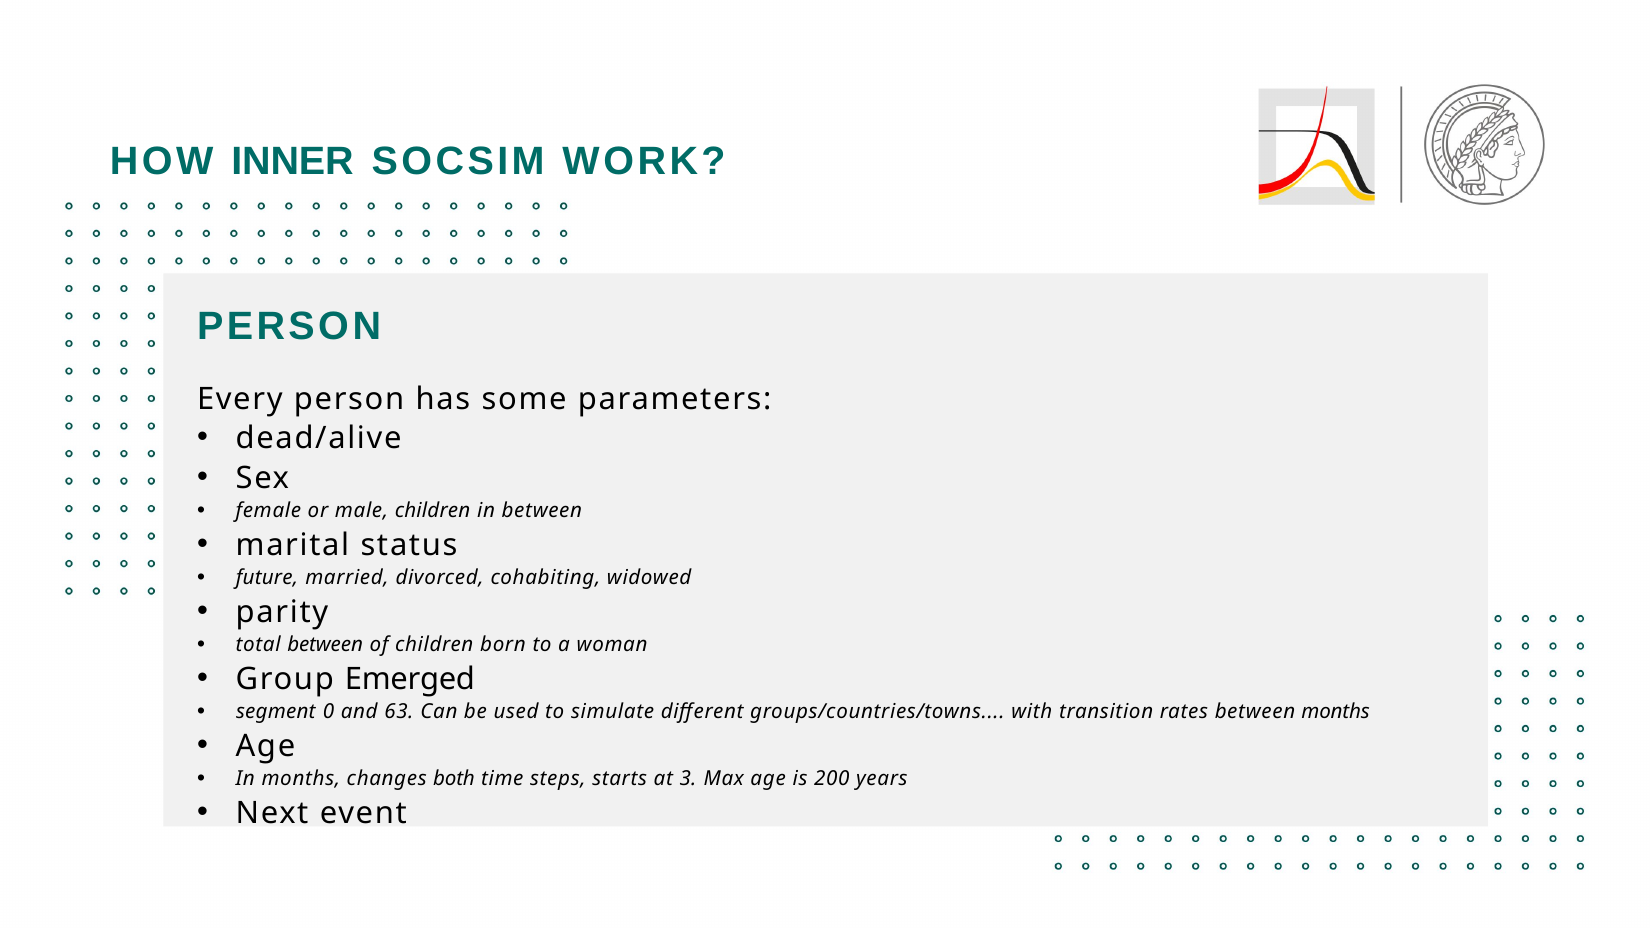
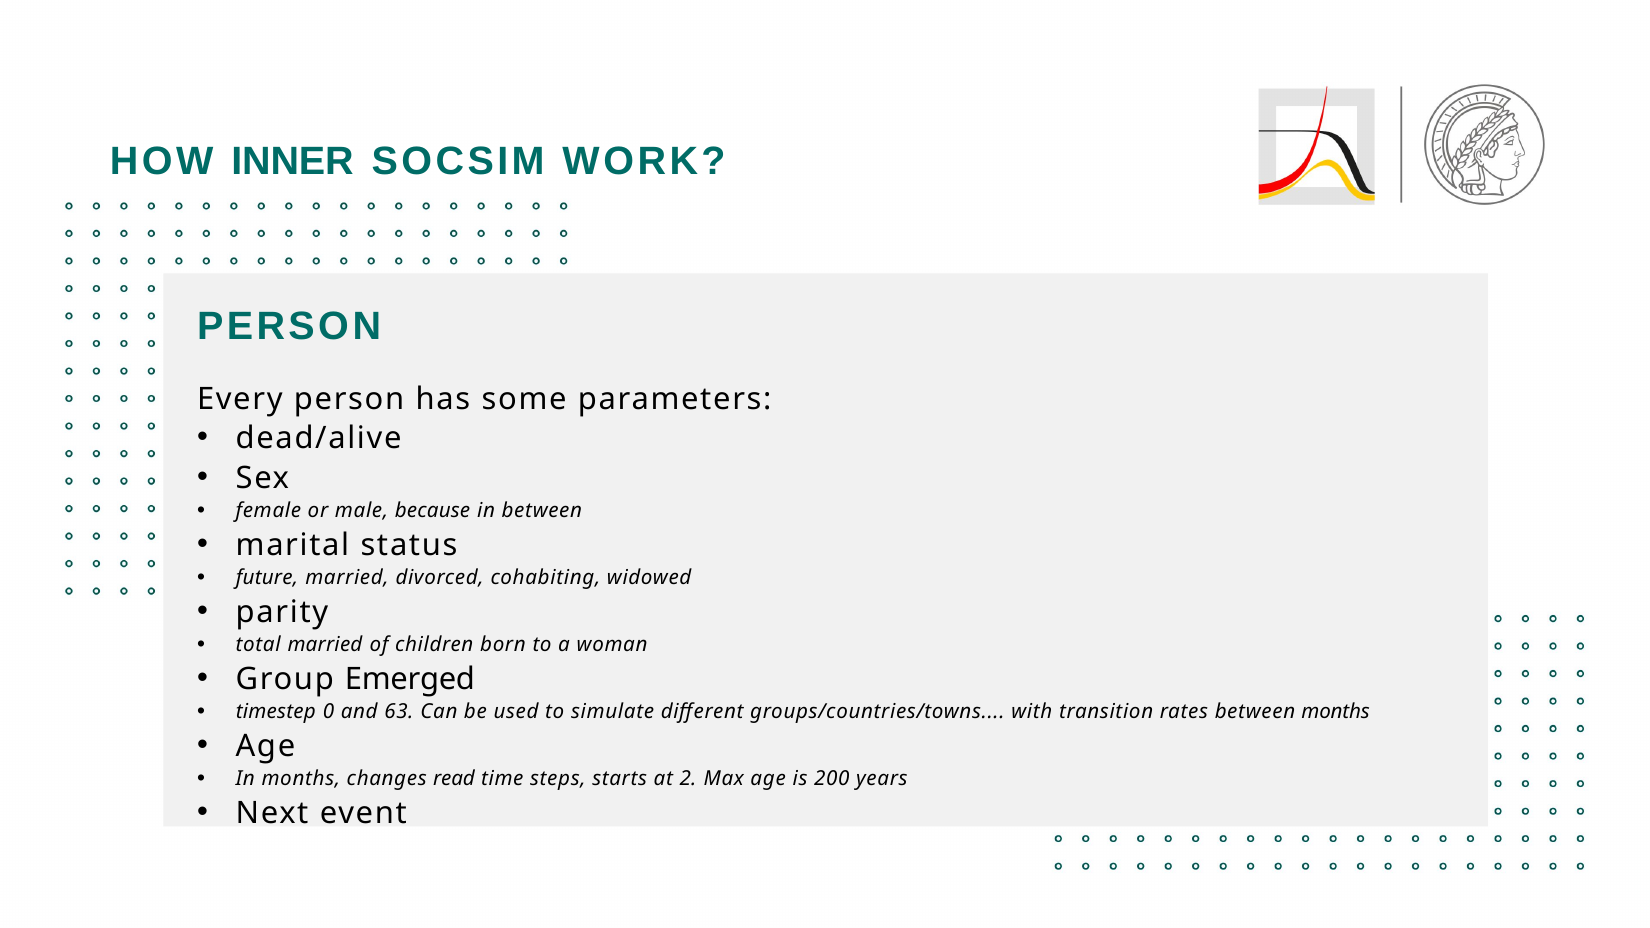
male children: children -> because
total between: between -> married
segment: segment -> timestep
both: both -> read
3: 3 -> 2
